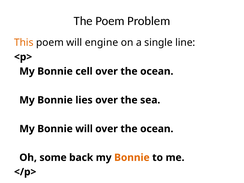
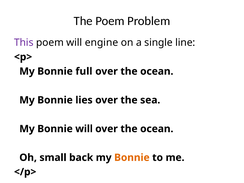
This colour: orange -> purple
cell: cell -> full
some: some -> small
